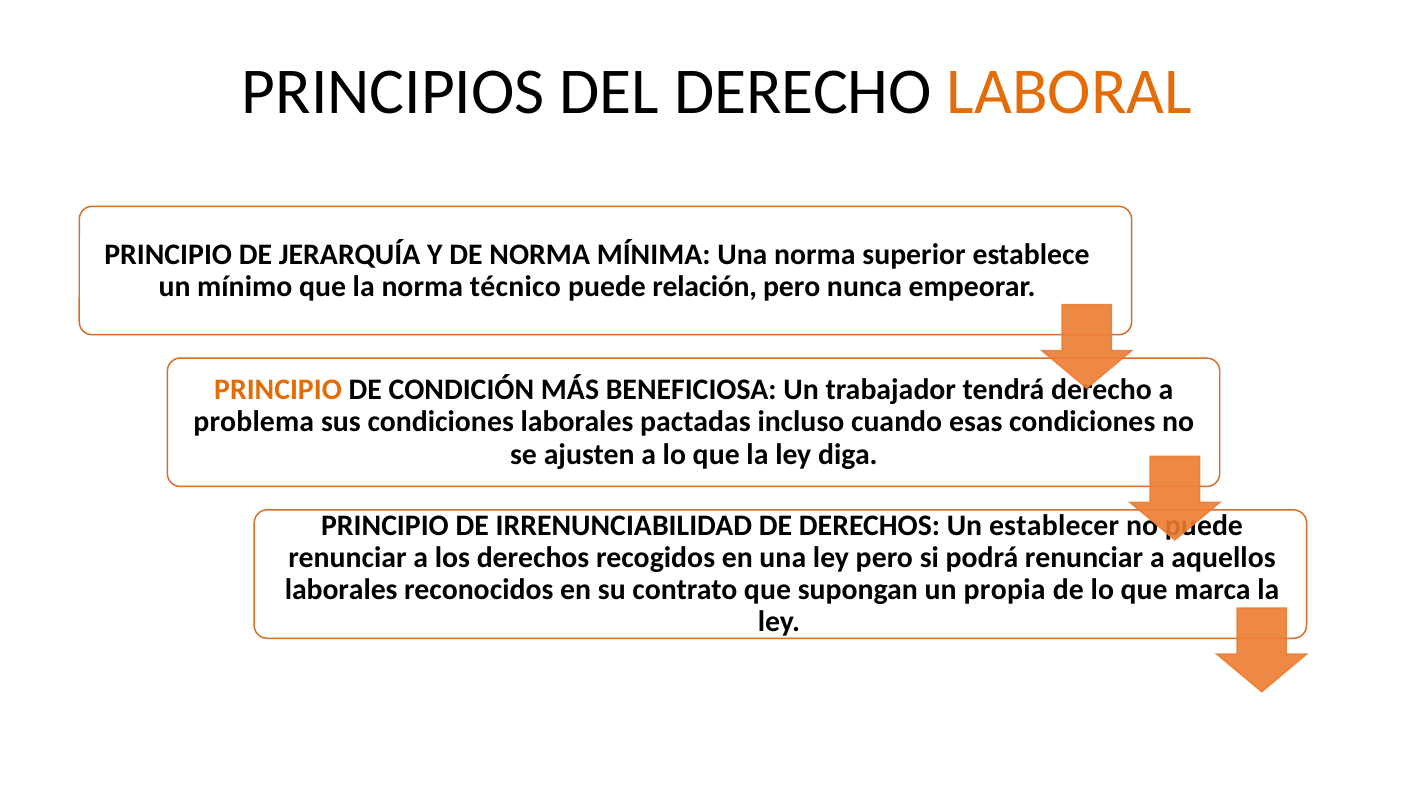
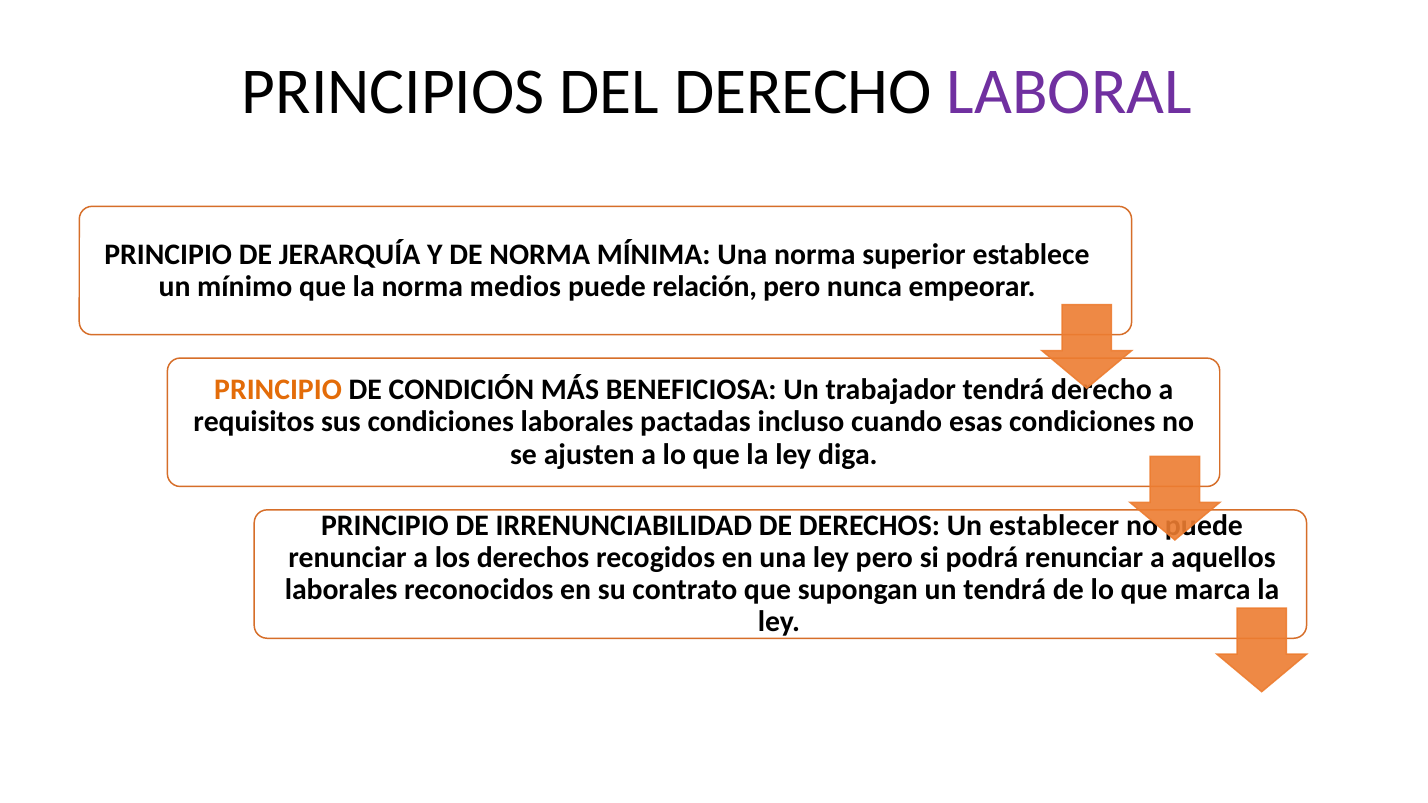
LABORAL colour: orange -> purple
técnico: técnico -> medios
problema: problema -> requisitos
un propia: propia -> tendrá
